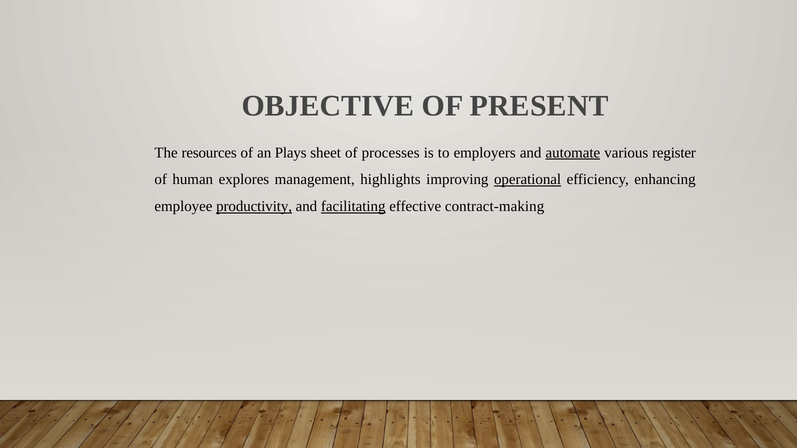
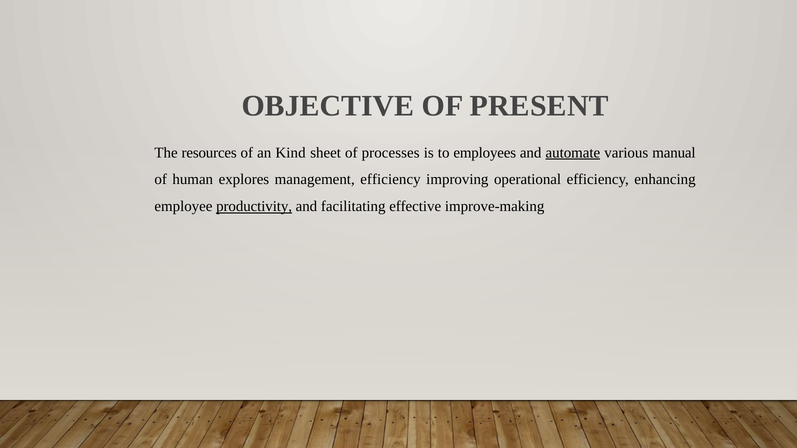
Plays: Plays -> Kind
employers: employers -> employees
register: register -> manual
management highlights: highlights -> efficiency
operational underline: present -> none
facilitating underline: present -> none
contract-making: contract-making -> improve-making
